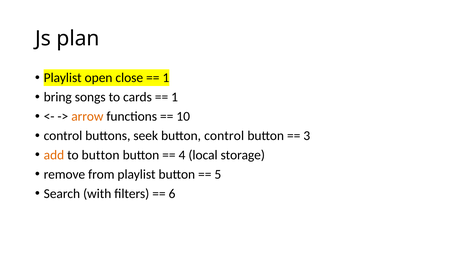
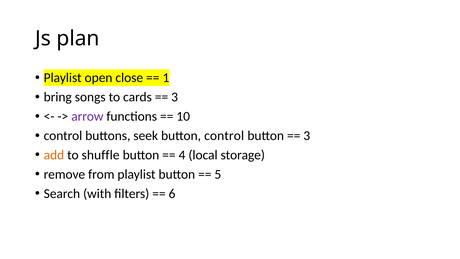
1 at (175, 97): 1 -> 3
arrow colour: orange -> purple
to button: button -> shuffle
